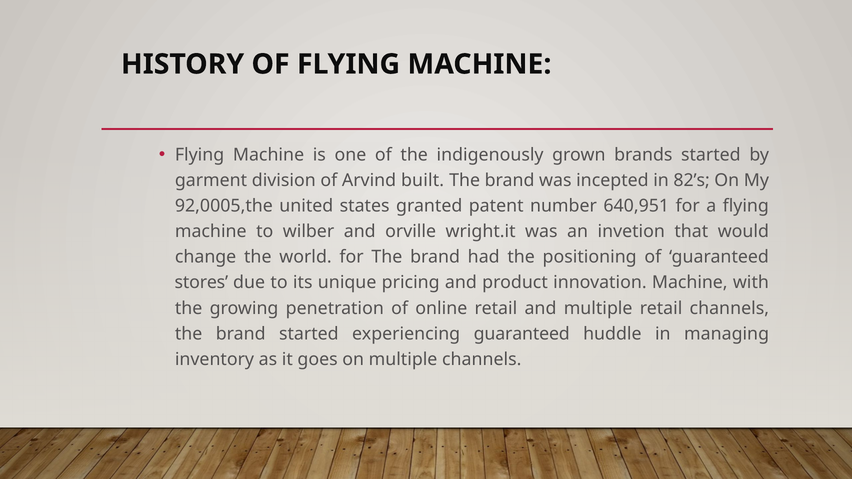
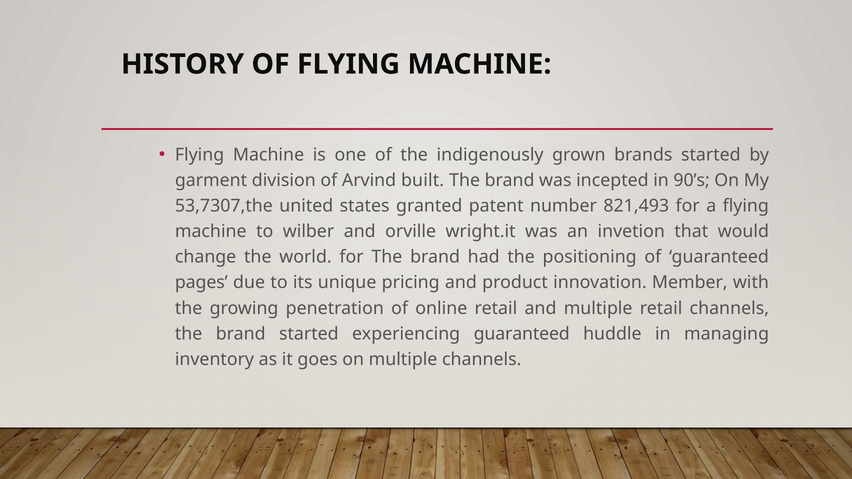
82’s: 82’s -> 90’s
92,0005,the: 92,0005,the -> 53,7307,the
640,951: 640,951 -> 821,493
stores: stores -> pages
innovation Machine: Machine -> Member
